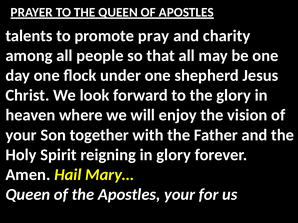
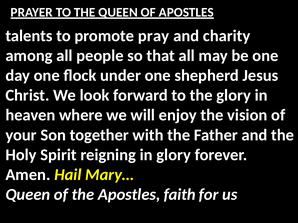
Apostles your: your -> faith
